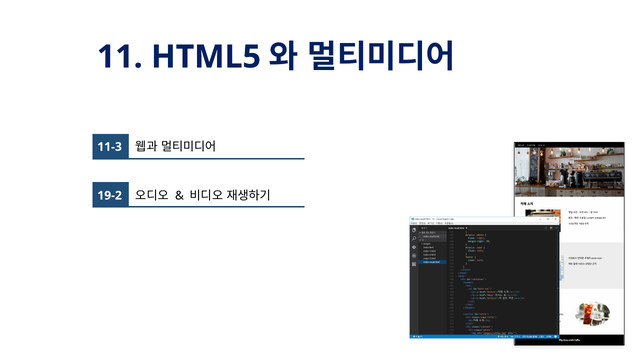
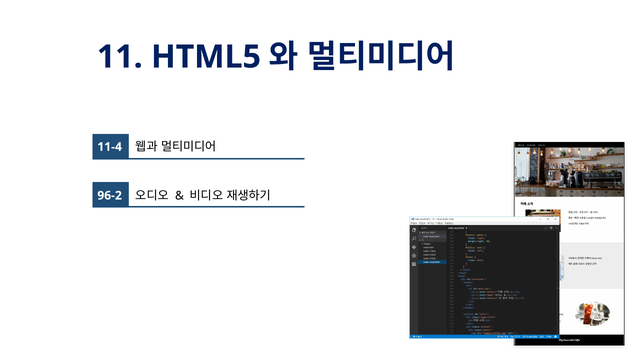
11-3: 11-3 -> 11-4
19-2: 19-2 -> 96-2
